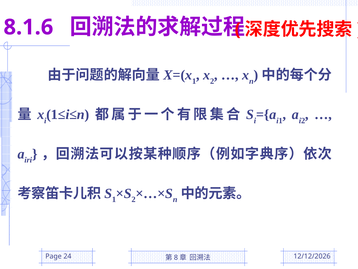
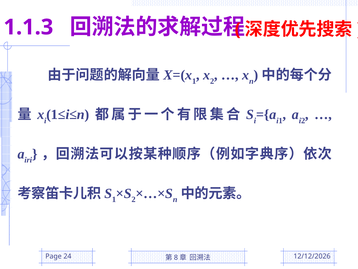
8.1.6: 8.1.6 -> 1.1.3
